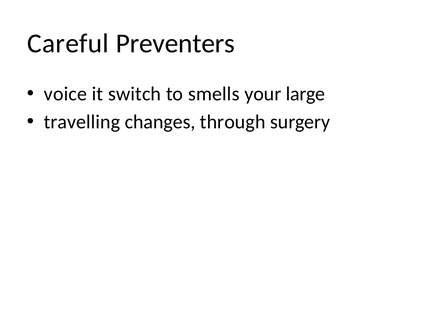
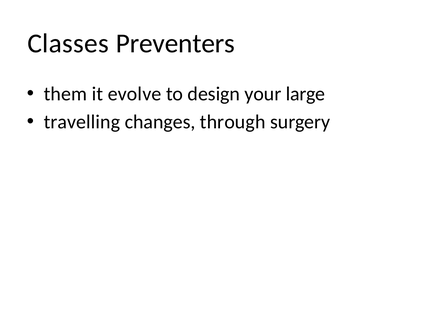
Careful: Careful -> Classes
voice: voice -> them
switch: switch -> evolve
smells: smells -> design
